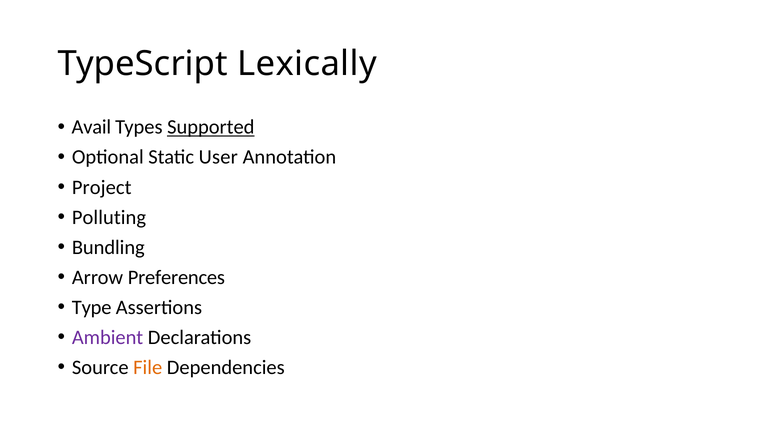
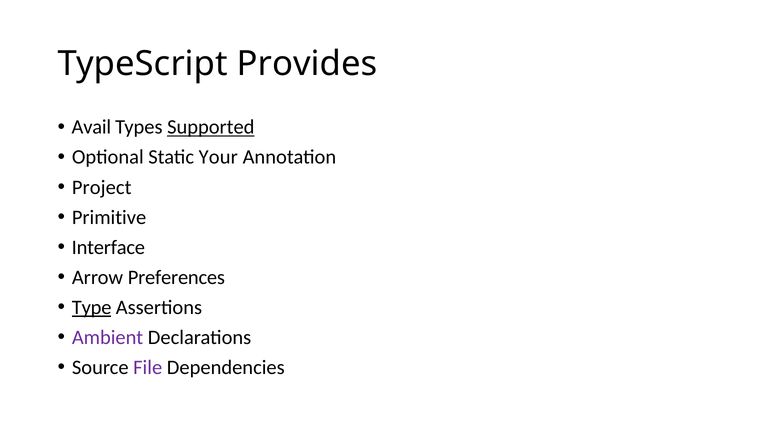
Lexically: Lexically -> Provides
User: User -> Your
Polluting: Polluting -> Primitive
Bundling: Bundling -> Interface
Type underline: none -> present
File colour: orange -> purple
